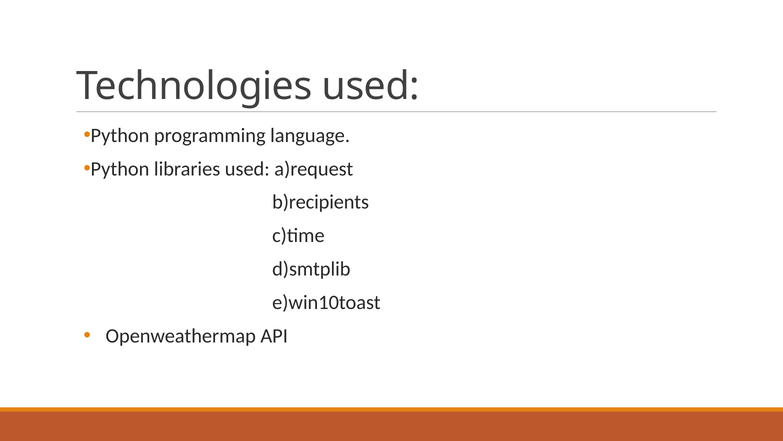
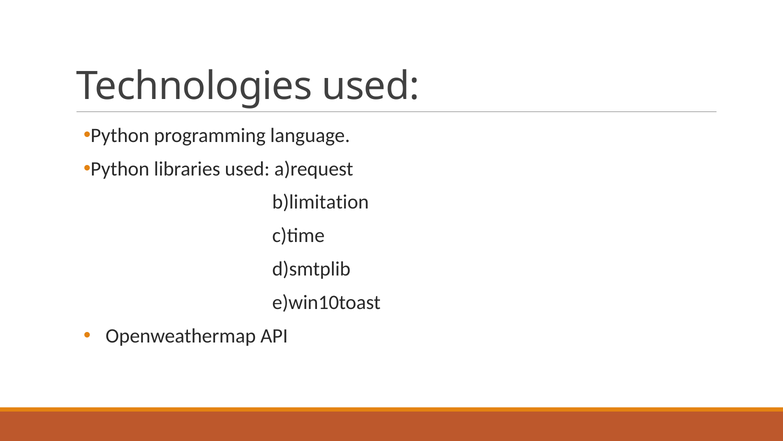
b)recipients: b)recipients -> b)limitation
